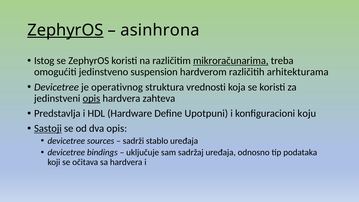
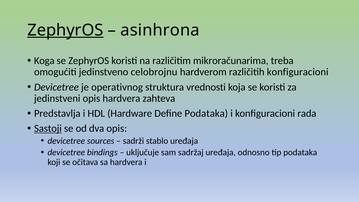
Istog: Istog -> Koga
mikroračunarima underline: present -> none
suspension: suspension -> celobrojnu
različitih arhitekturama: arhitekturama -> konfiguracioni
opis at (91, 98) underline: present -> none
Define Upotpuni: Upotpuni -> Podataka
koju: koju -> rada
